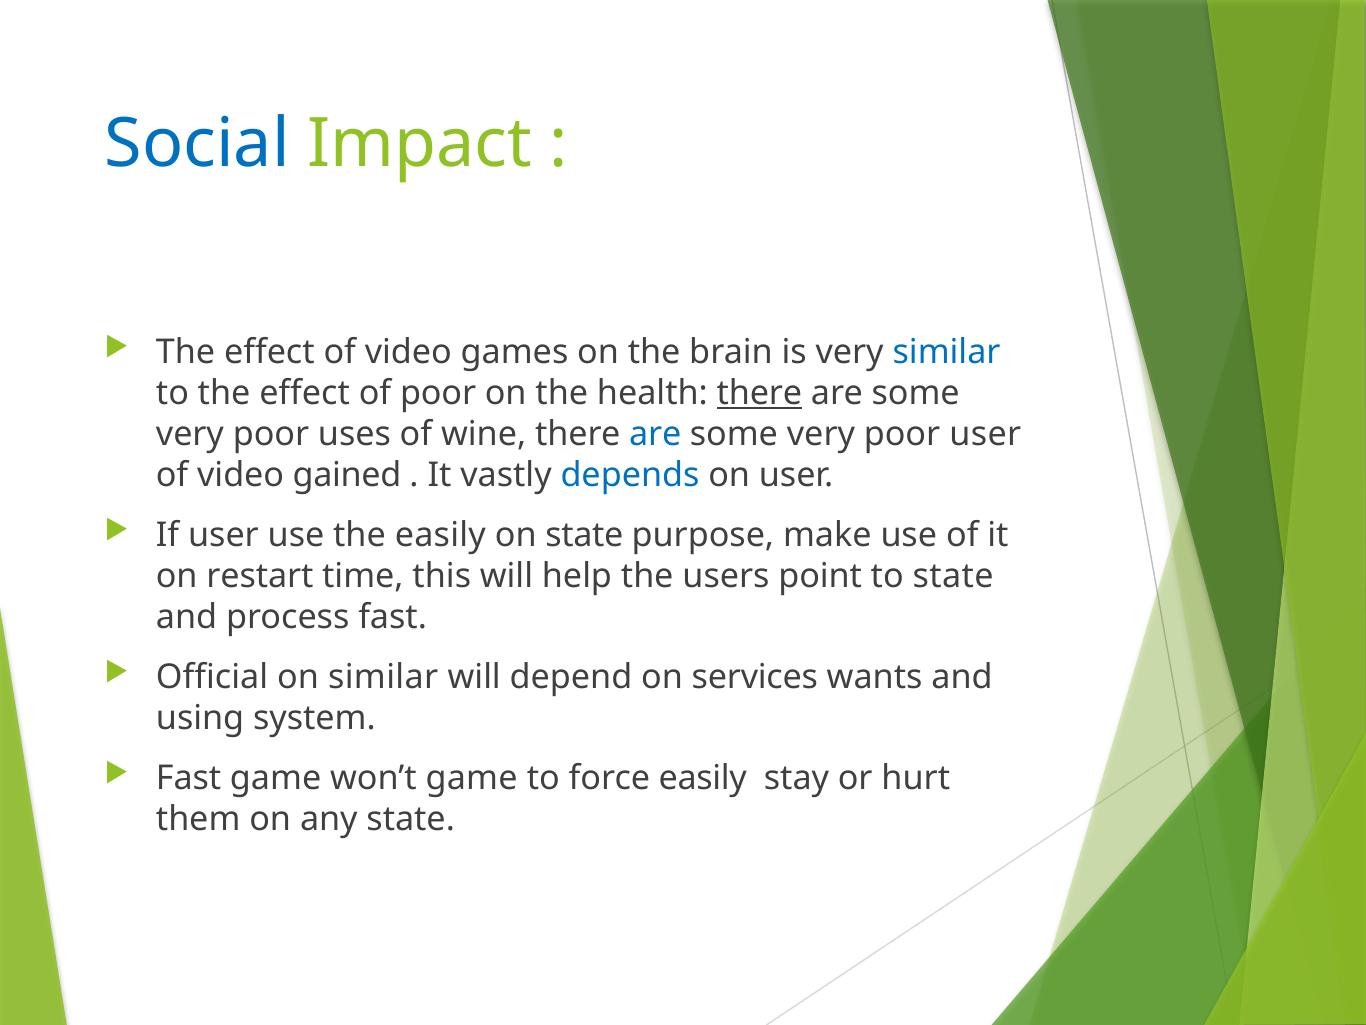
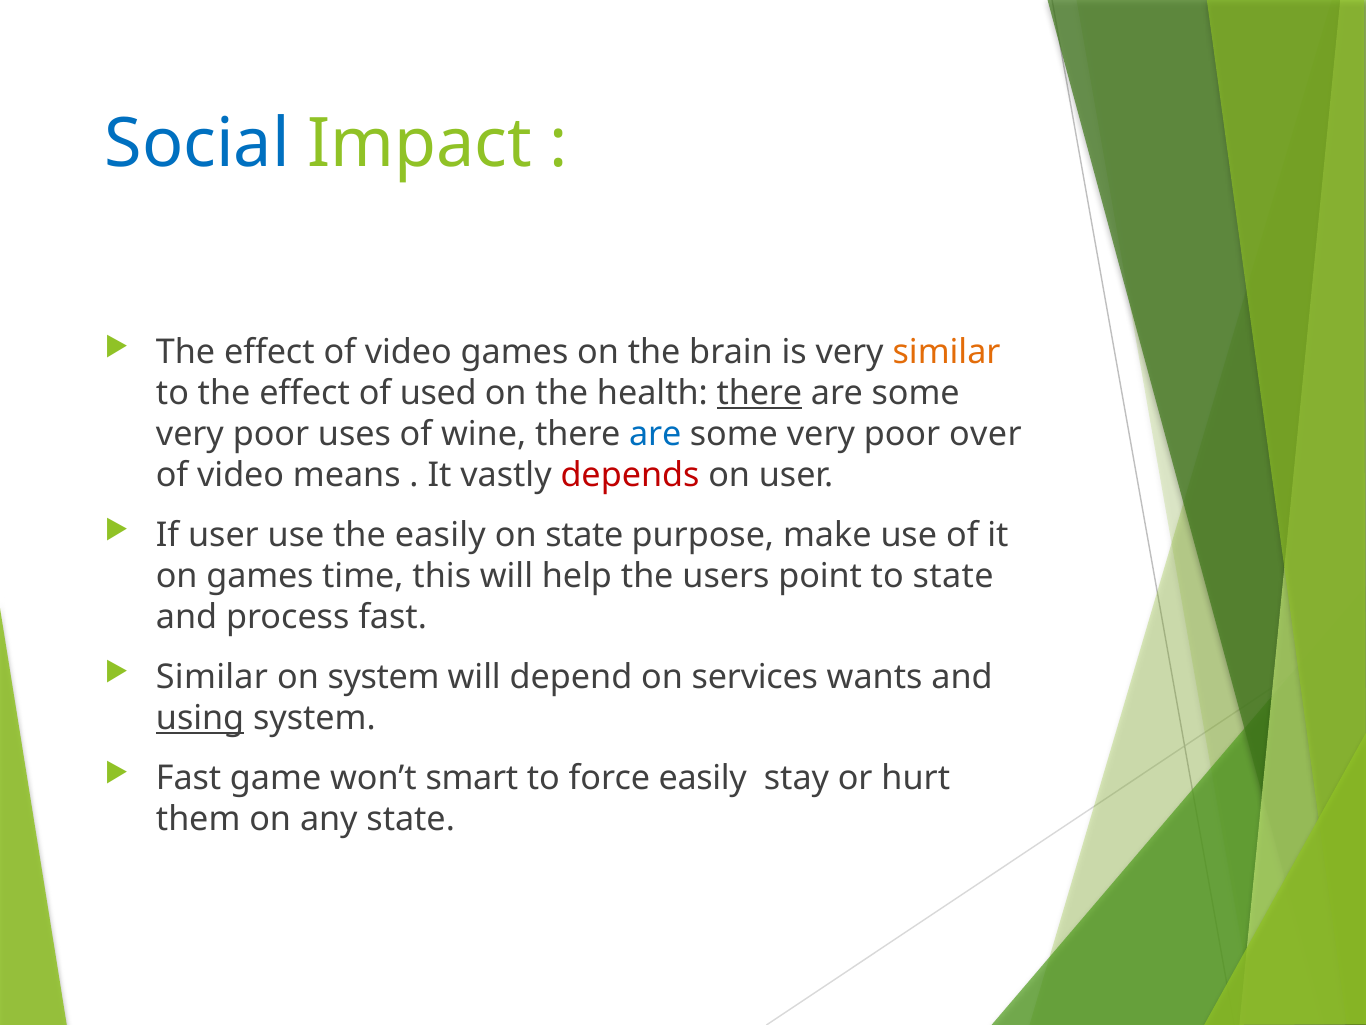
similar at (947, 352) colour: blue -> orange
of poor: poor -> used
poor user: user -> over
gained: gained -> means
depends colour: blue -> red
on restart: restart -> games
Official at (212, 677): Official -> Similar
on similar: similar -> system
using underline: none -> present
won’t game: game -> smart
